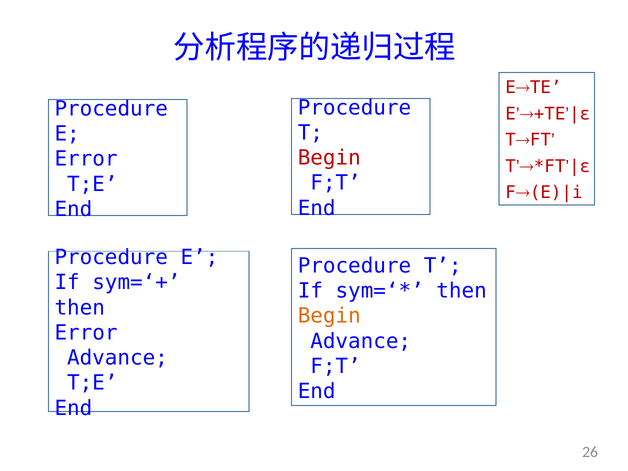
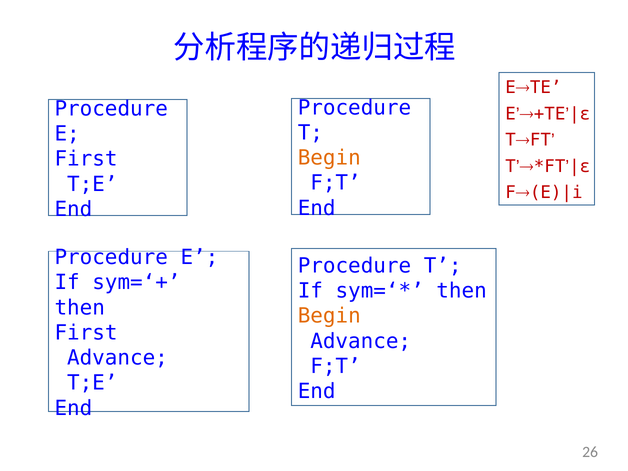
Begin at (329, 158) colour: red -> orange
Error at (86, 159): Error -> First
Error at (86, 333): Error -> First
